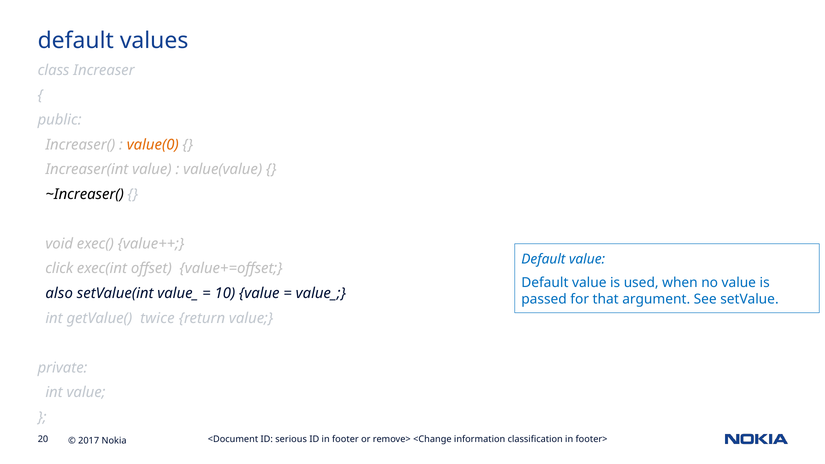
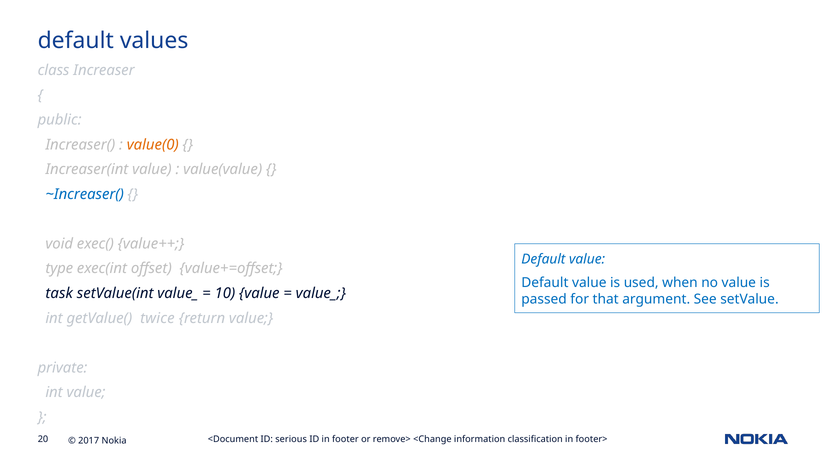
~Increaser( colour: black -> blue
click: click -> type
also: also -> task
